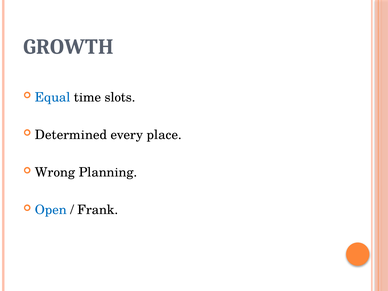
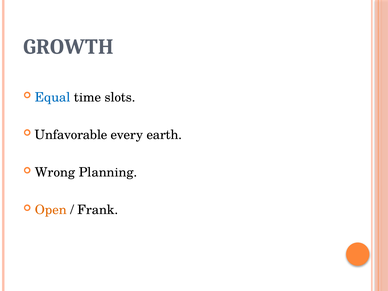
Determined: Determined -> Unfavorable
place: place -> earth
Open colour: blue -> orange
